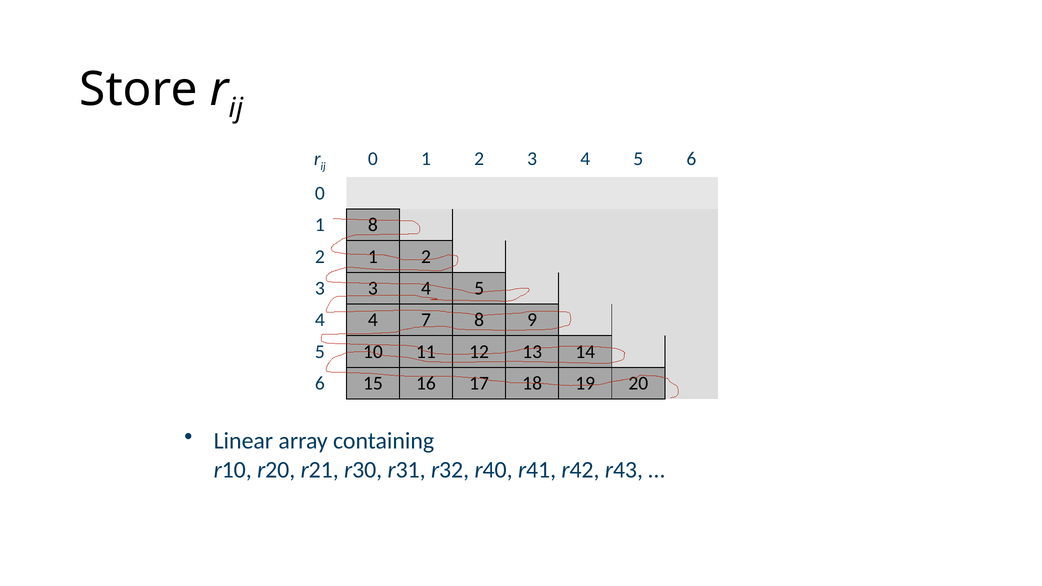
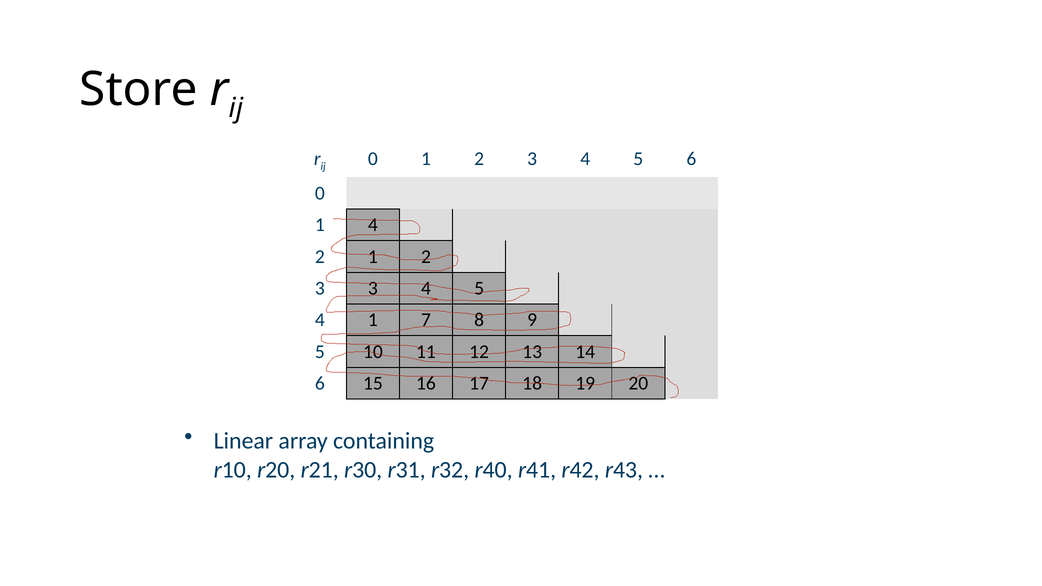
1 8: 8 -> 4
4 4: 4 -> 1
